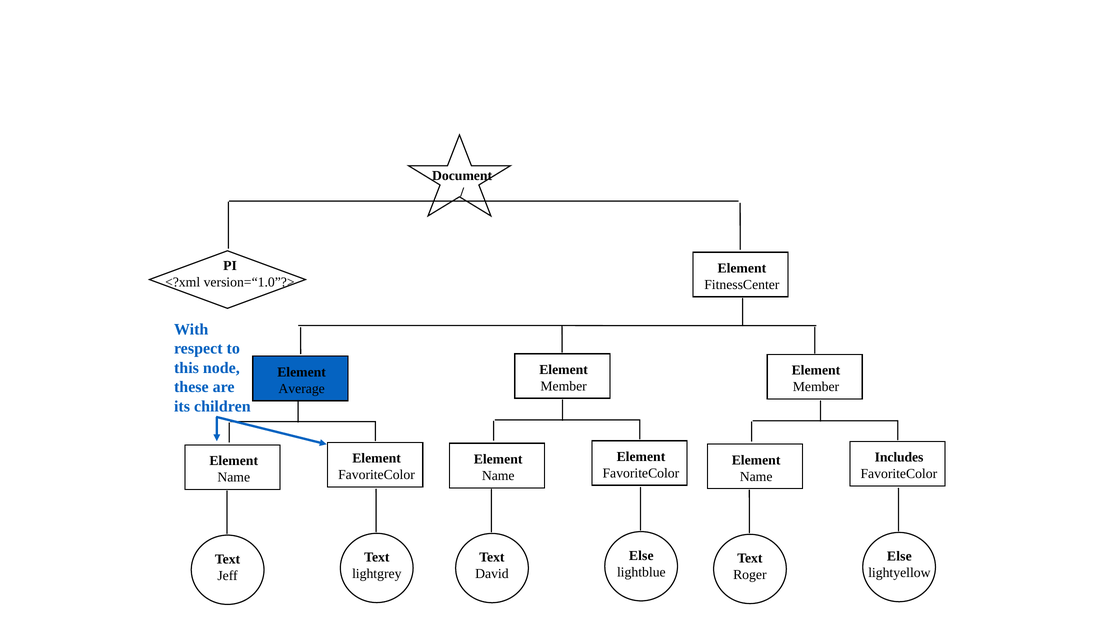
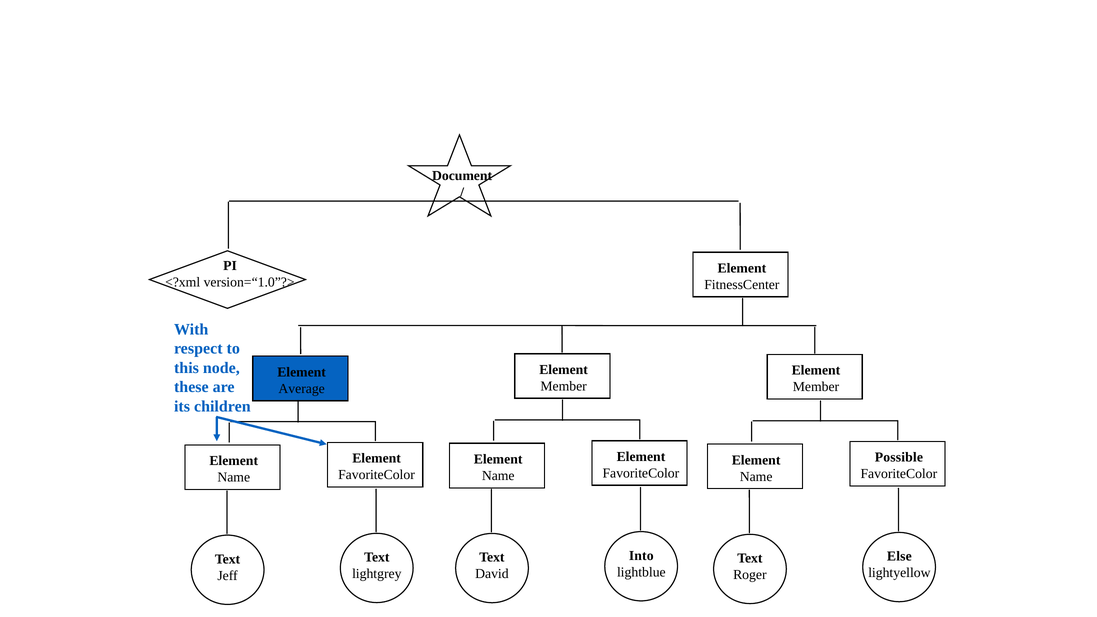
Includes: Includes -> Possible
Else at (641, 556): Else -> Into
